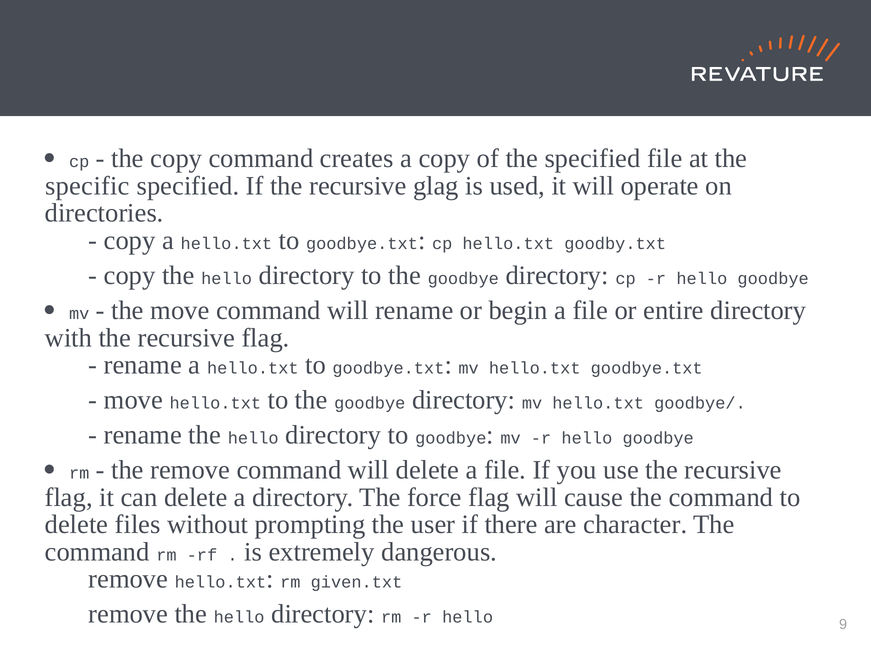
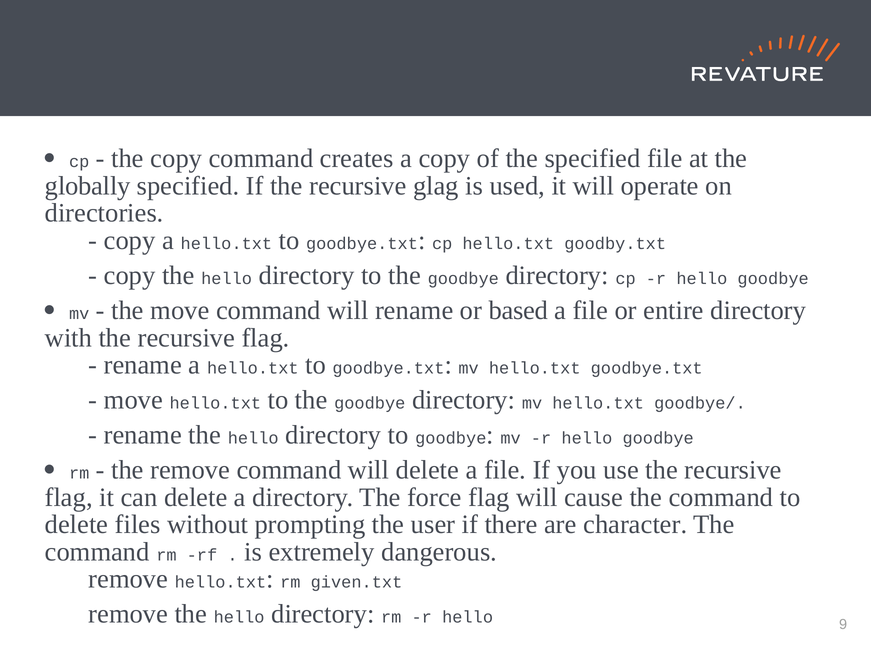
specific: specific -> globally
begin: begin -> based
